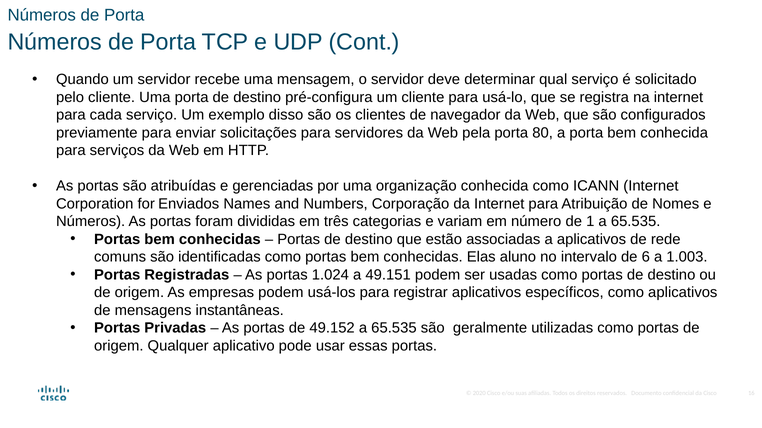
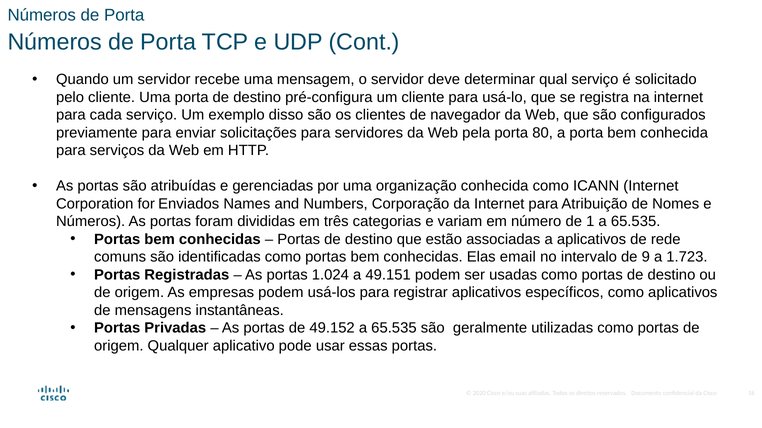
aluno: aluno -> email
6: 6 -> 9
1.003: 1.003 -> 1.723
